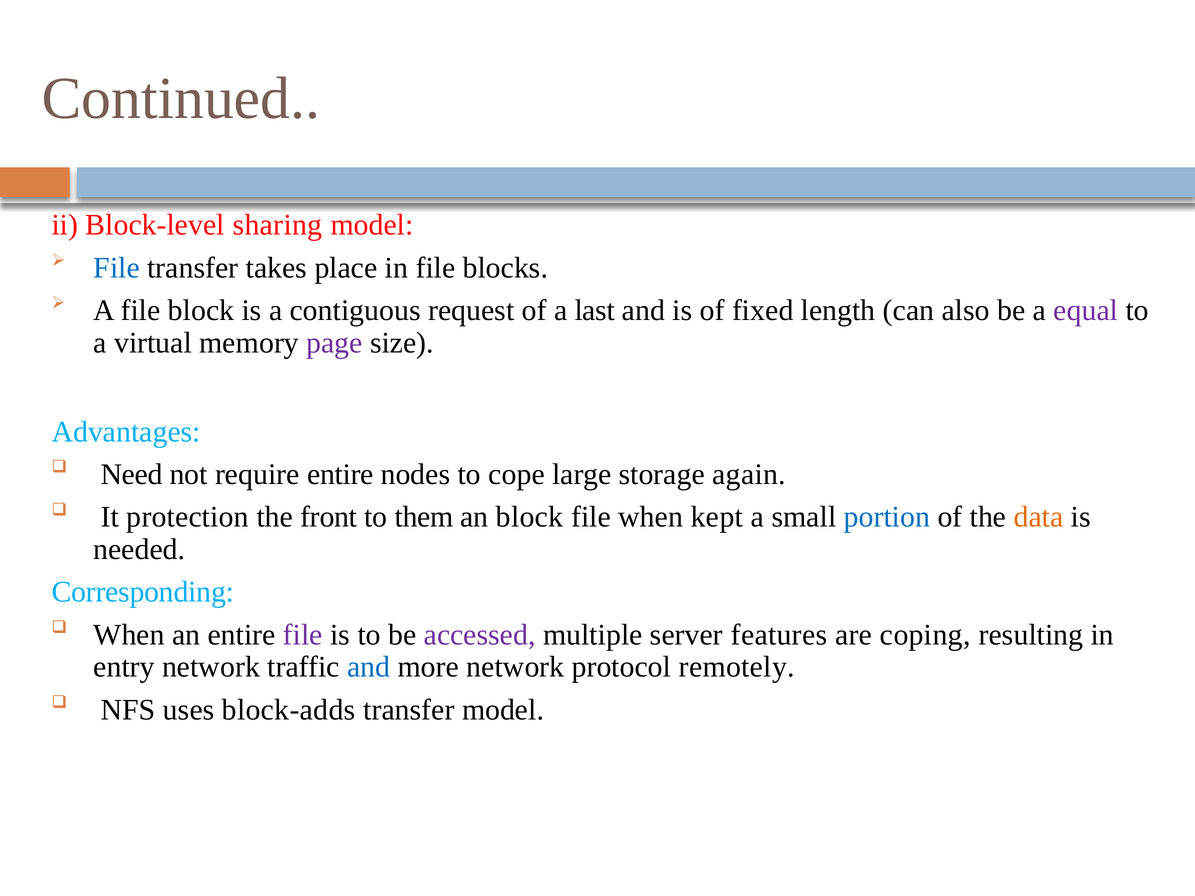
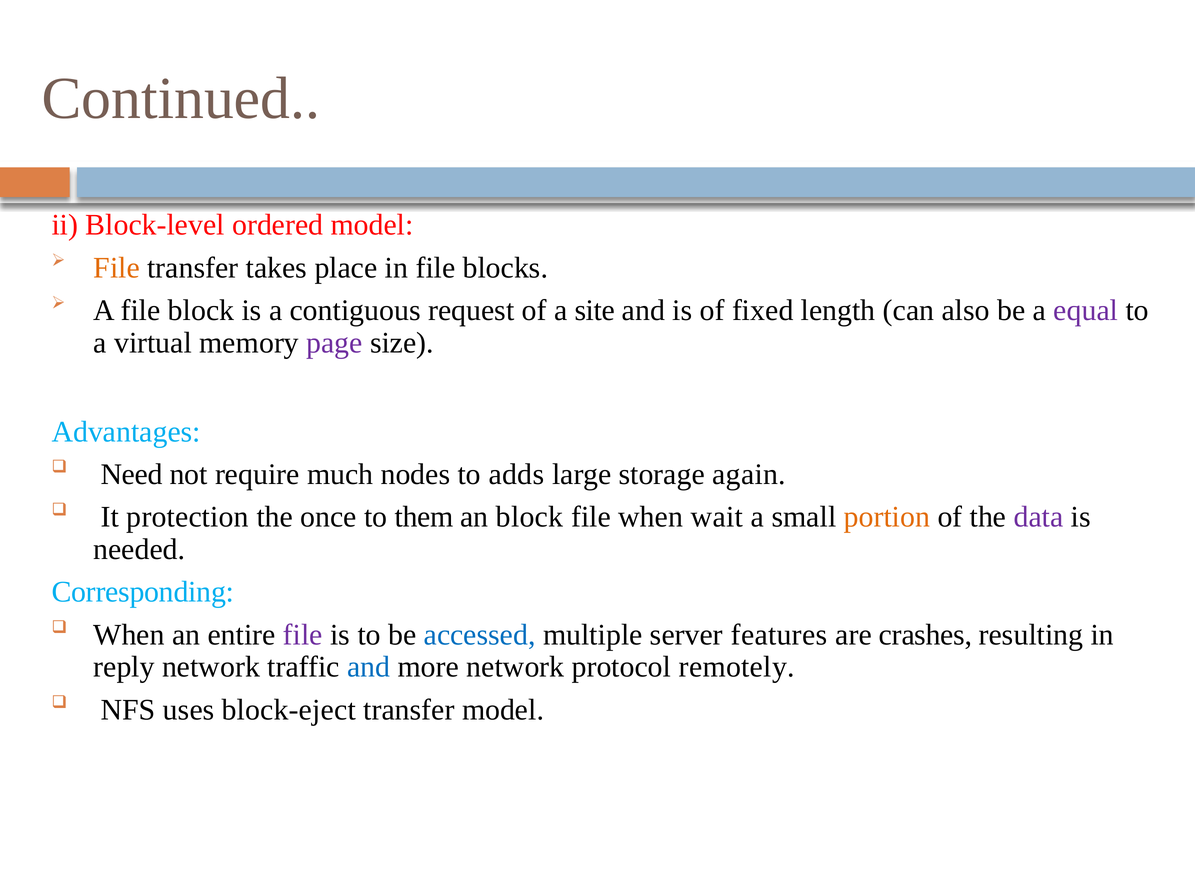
sharing: sharing -> ordered
File at (117, 268) colour: blue -> orange
last: last -> site
require entire: entire -> much
cope: cope -> adds
front: front -> once
kept: kept -> wait
portion colour: blue -> orange
data colour: orange -> purple
accessed colour: purple -> blue
coping: coping -> crashes
entry: entry -> reply
block-adds: block-adds -> block-eject
